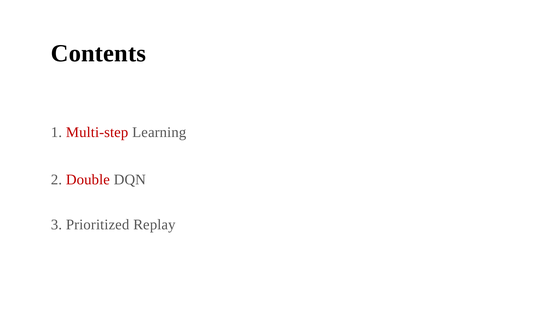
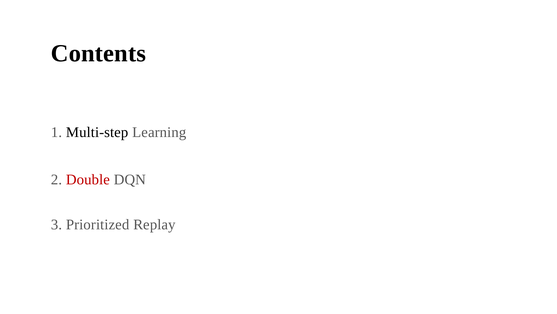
Multi-step colour: red -> black
